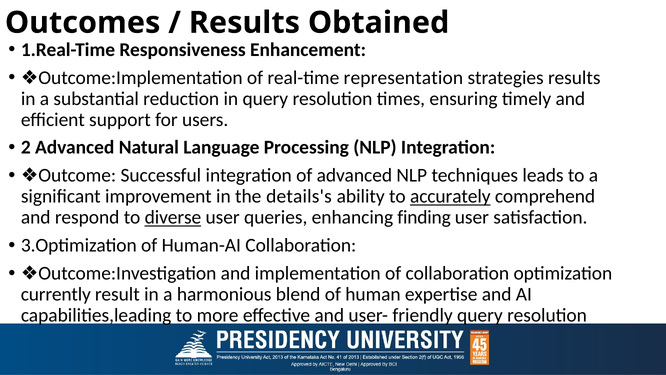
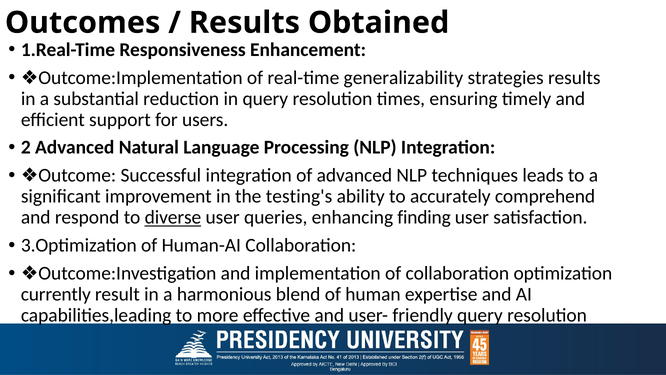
representation: representation -> generalizability
details's: details's -> testing's
accurately underline: present -> none
